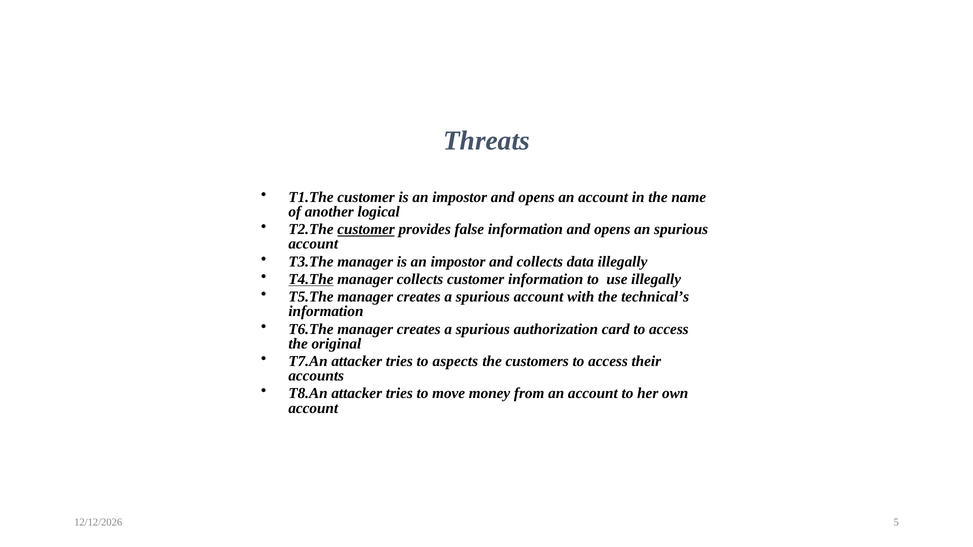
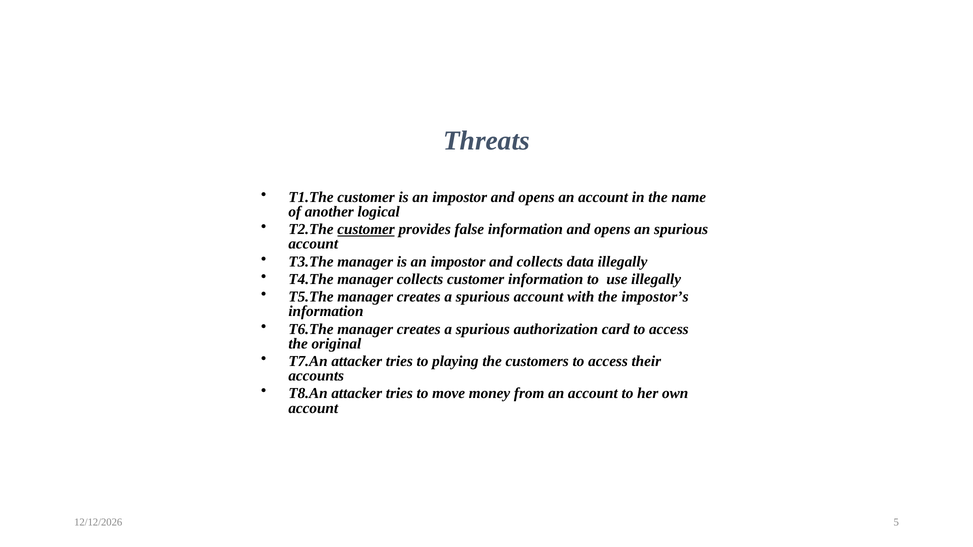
T4.The underline: present -> none
technical’s: technical’s -> impostor’s
aspects: aspects -> playing
